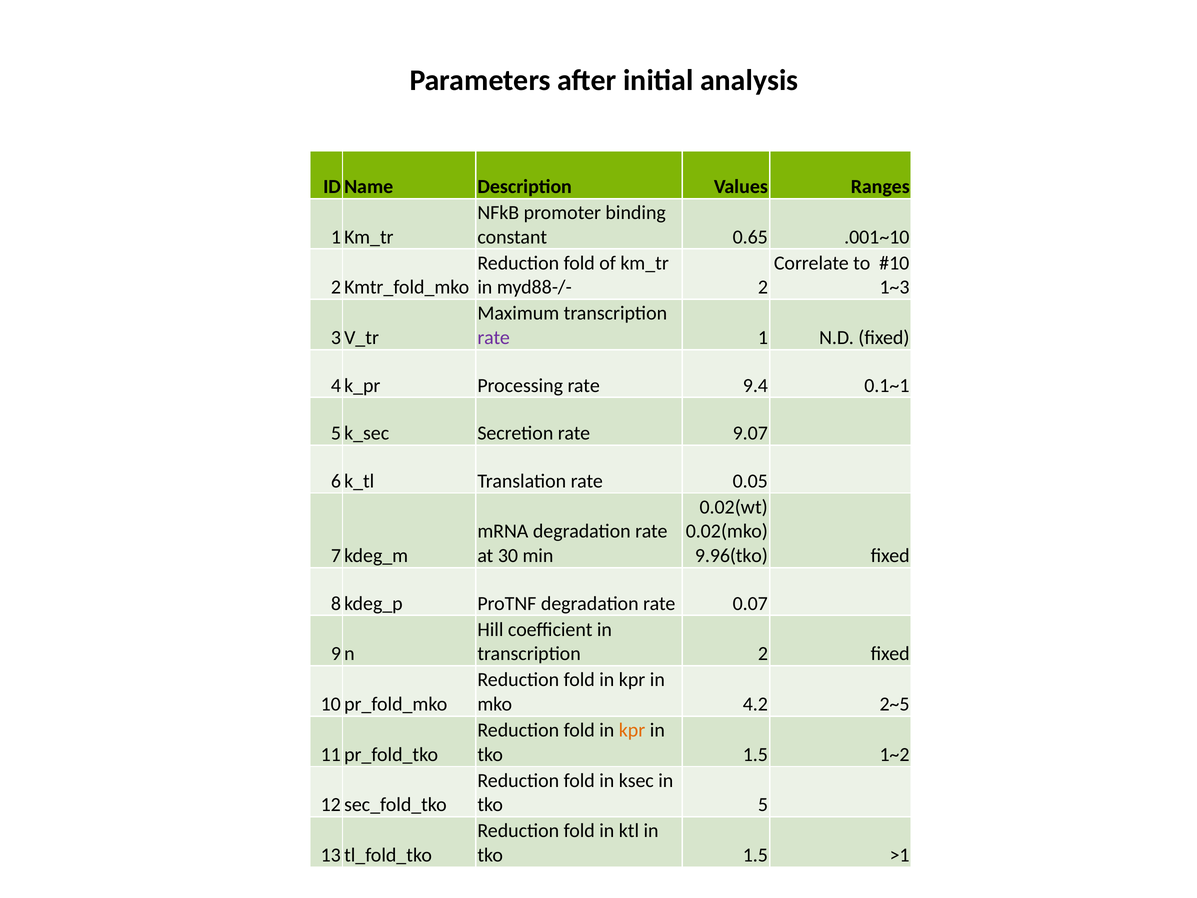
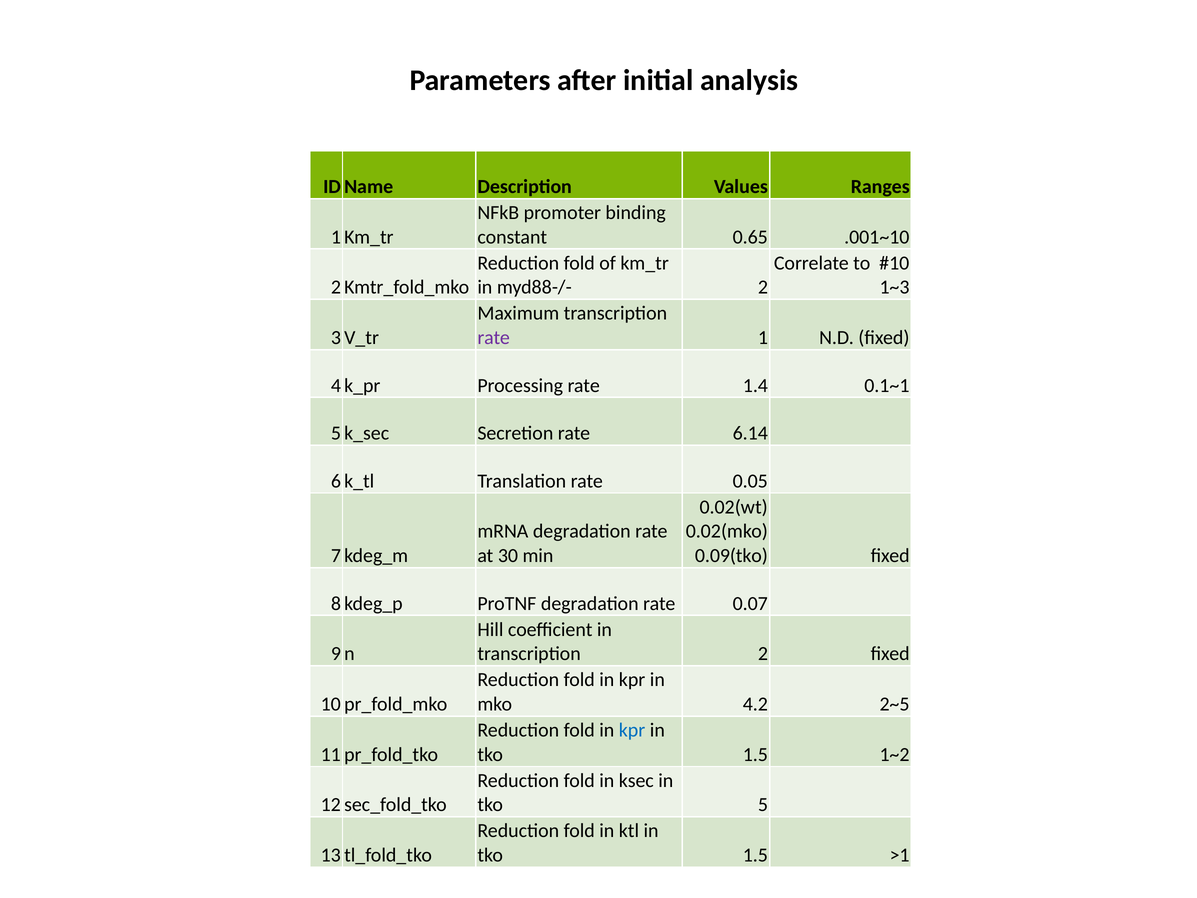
9.4: 9.4 -> 1.4
9.07: 9.07 -> 6.14
9.96(tko: 9.96(tko -> 0.09(tko
kpr at (632, 730) colour: orange -> blue
